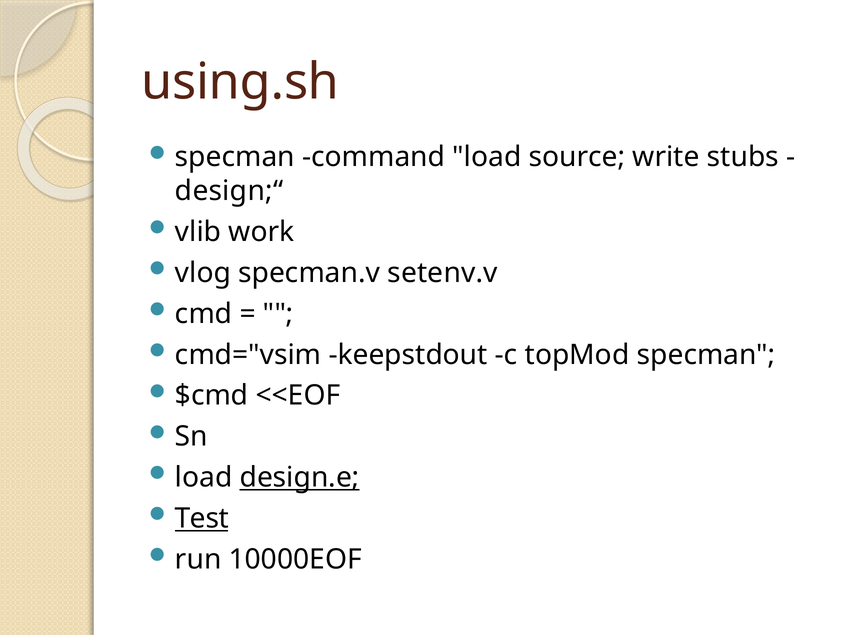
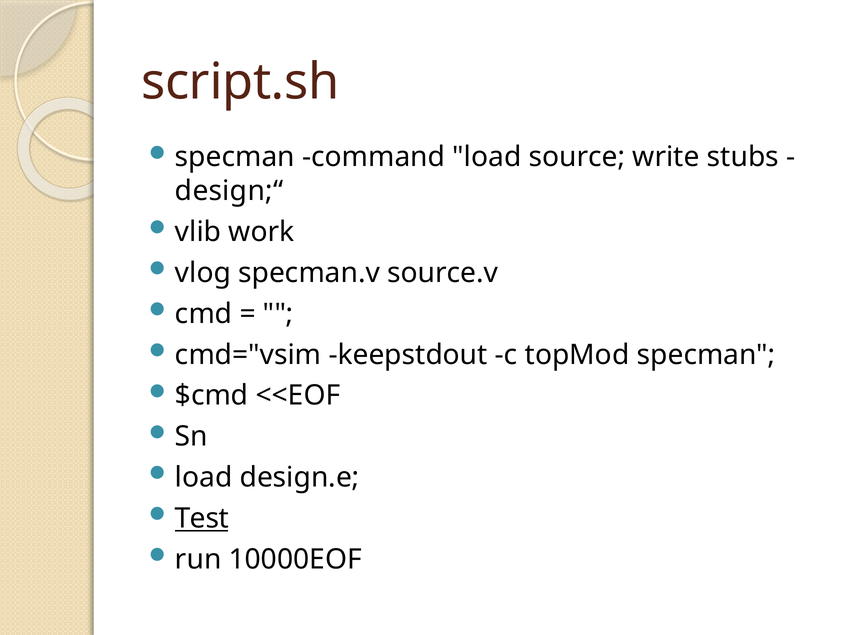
using.sh: using.sh -> script.sh
setenv.v: setenv.v -> source.v
design.e underline: present -> none
